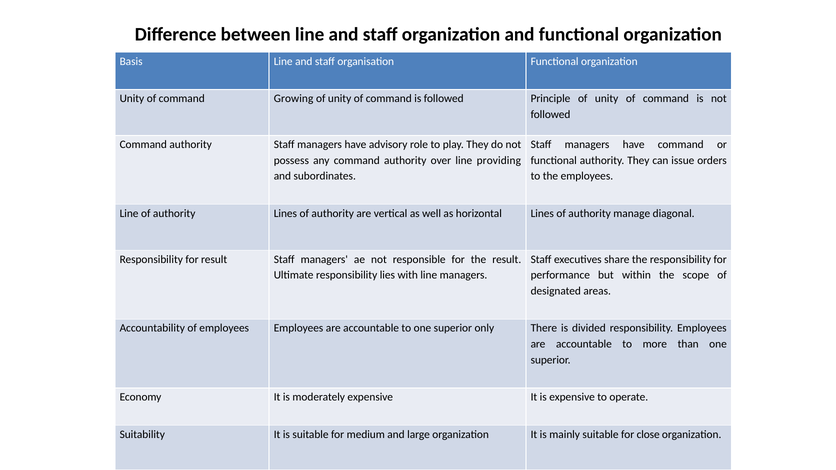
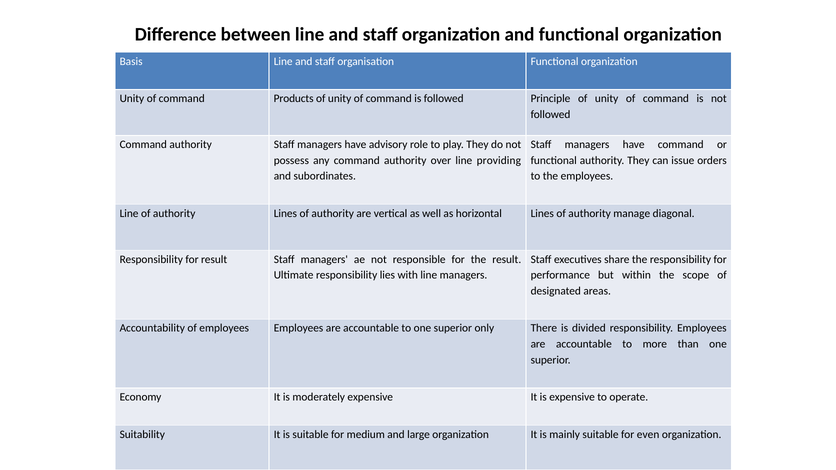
Growing: Growing -> Products
close: close -> even
